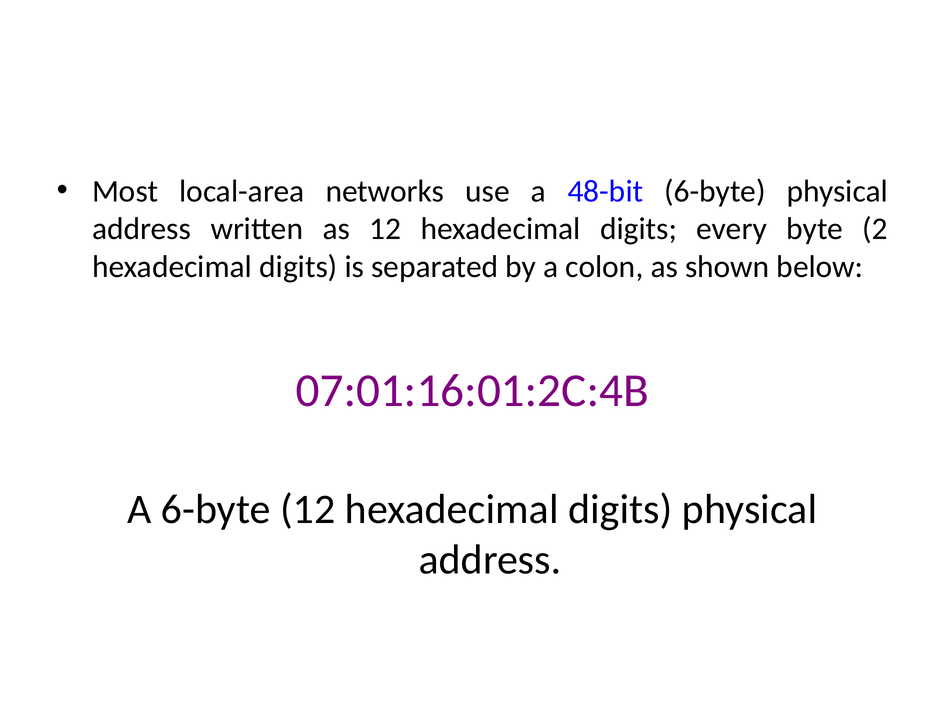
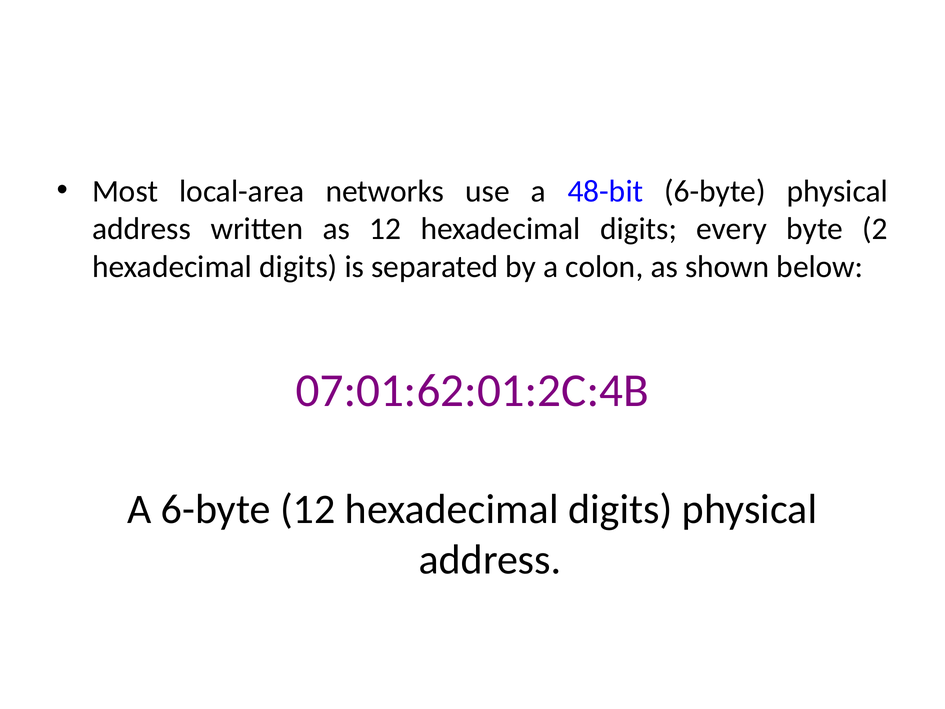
07:01:16:01:2C:4B: 07:01:16:01:2C:4B -> 07:01:62:01:2C:4B
